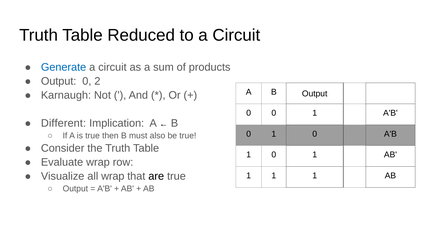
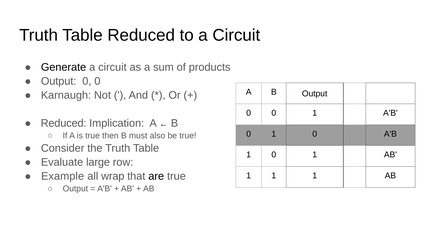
Generate colour: blue -> black
2 at (97, 81): 2 -> 0
Different at (64, 123): Different -> Reduced
Evaluate wrap: wrap -> large
Visualize: Visualize -> Example
